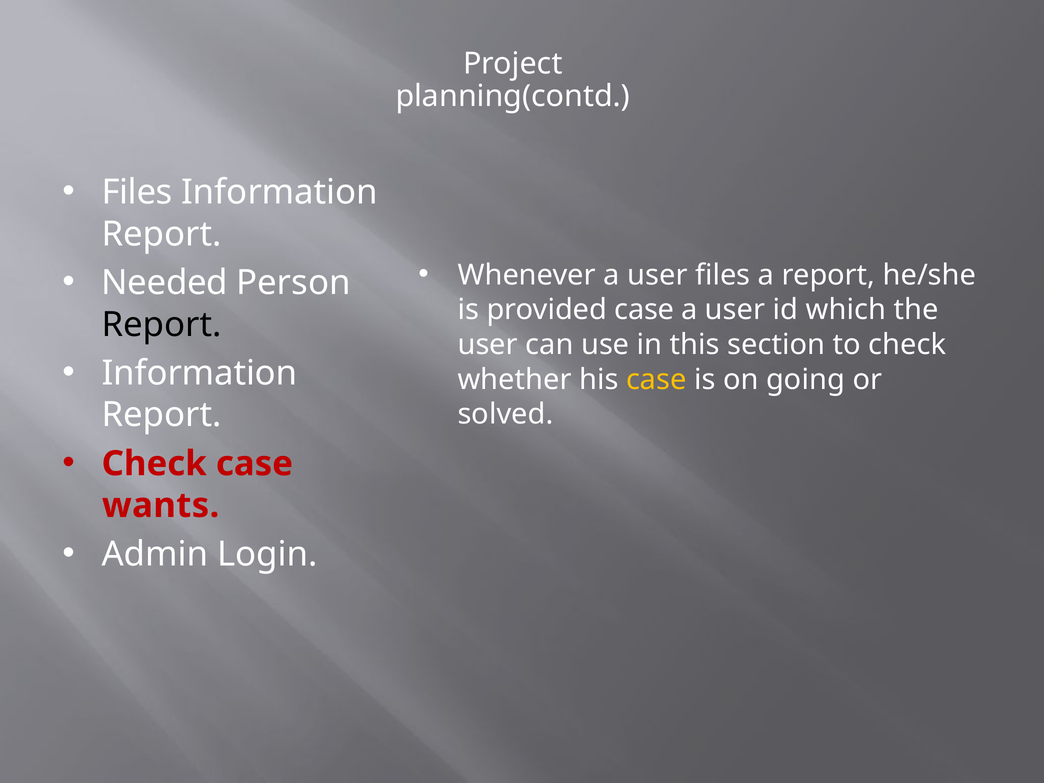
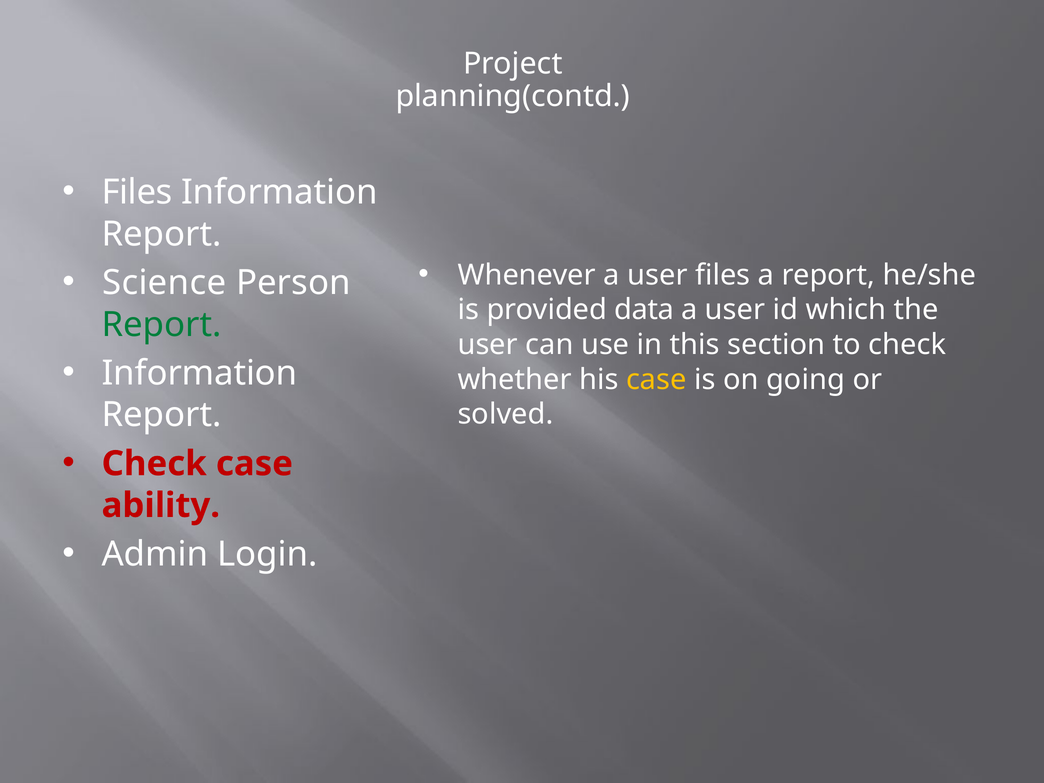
Needed: Needed -> Science
provided case: case -> data
Report at (162, 325) colour: black -> green
wants: wants -> ability
